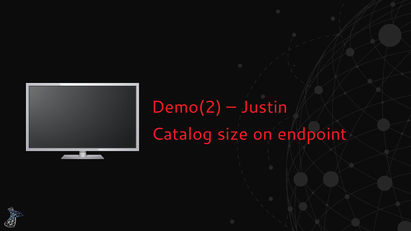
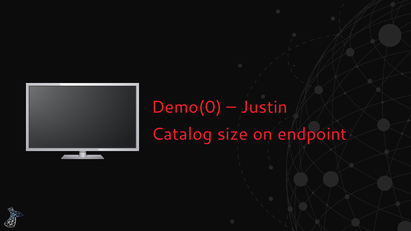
Demo(2: Demo(2 -> Demo(0
